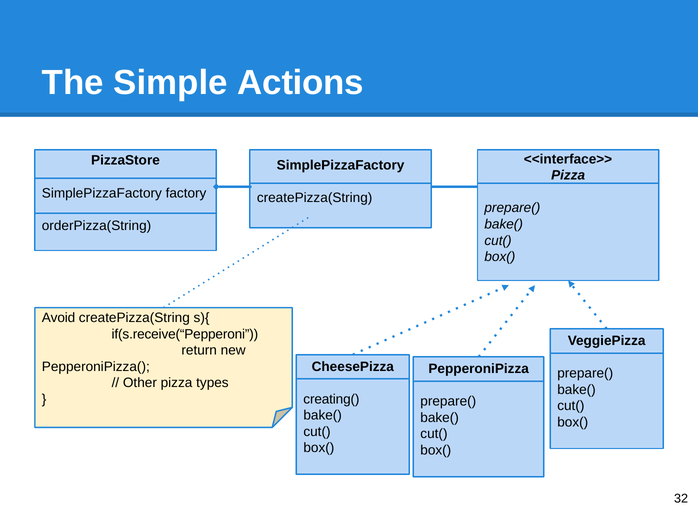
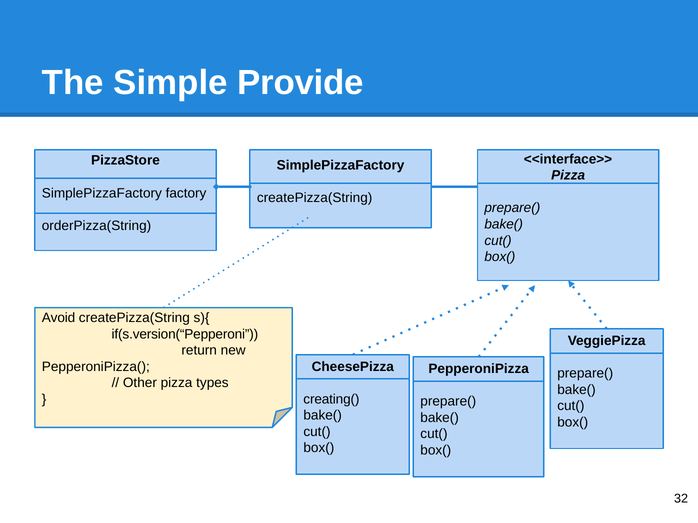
Actions: Actions -> Provide
if(s.receive(“Pepperoni: if(s.receive(“Pepperoni -> if(s.version(“Pepperoni
